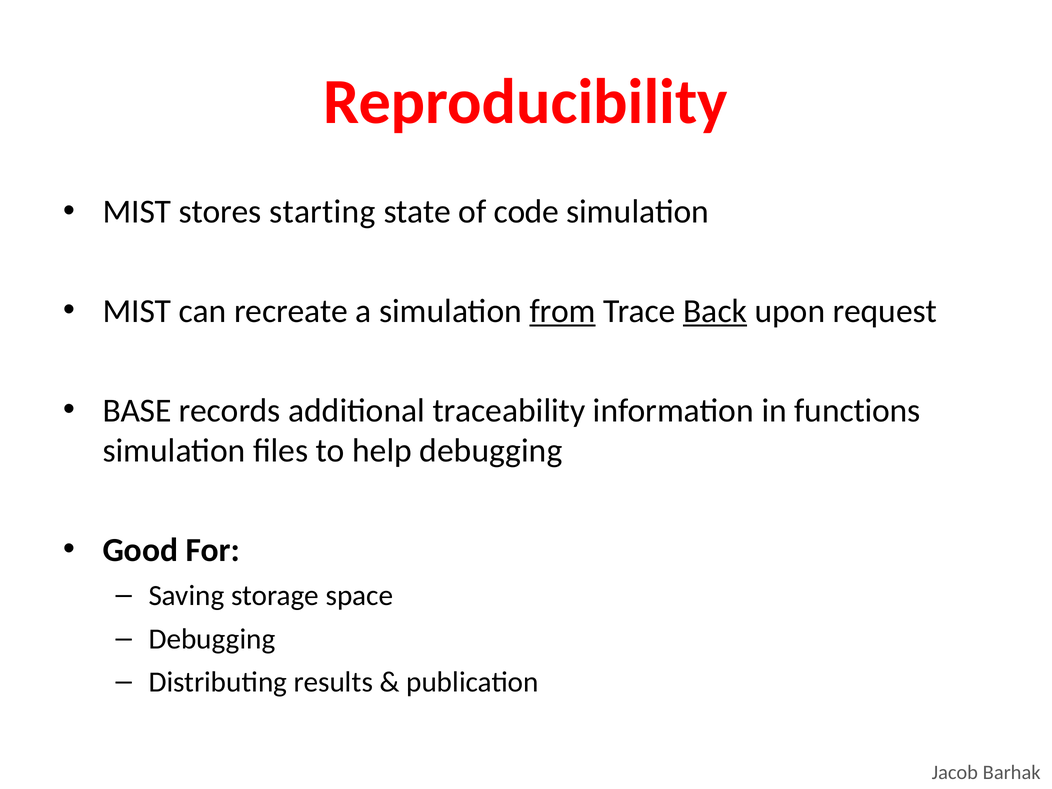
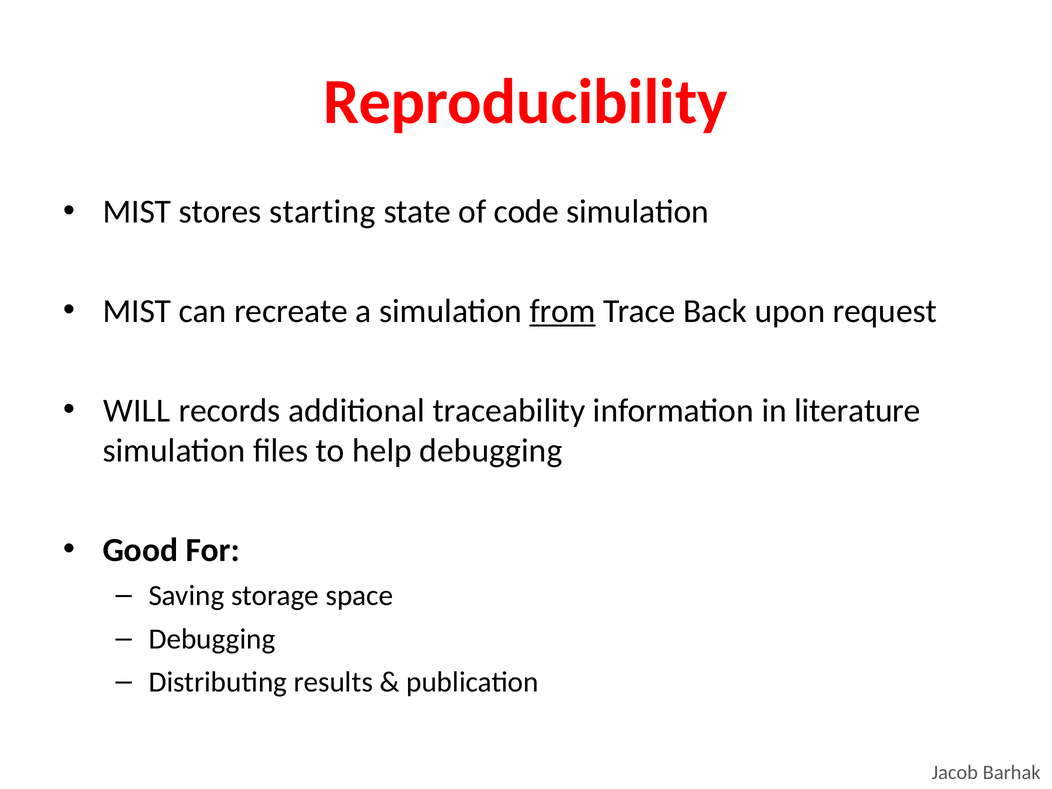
Back underline: present -> none
BASE: BASE -> WILL
functions: functions -> literature
